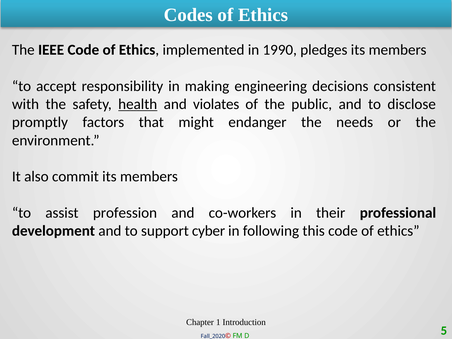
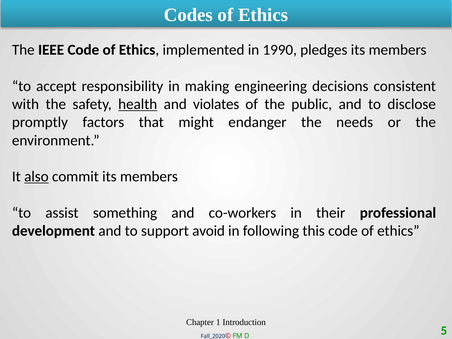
also underline: none -> present
profession: profession -> something
cyber: cyber -> avoid
